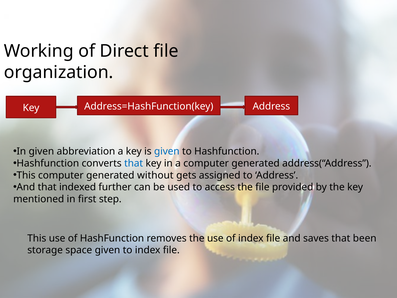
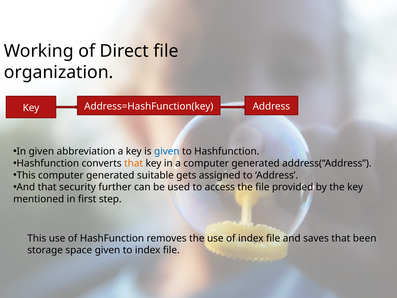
that at (134, 163) colour: blue -> orange
without: without -> suitable
indexed: indexed -> security
